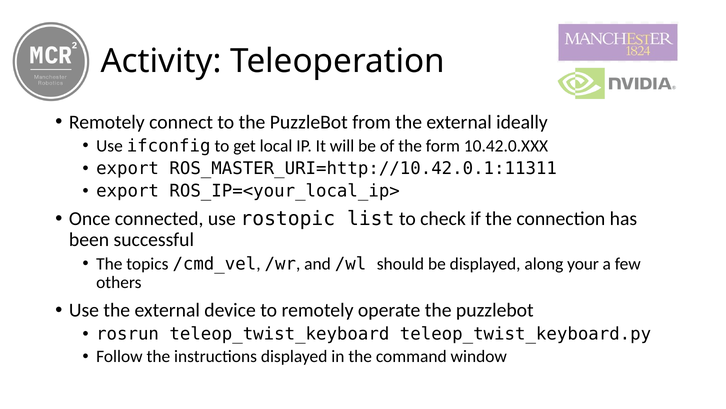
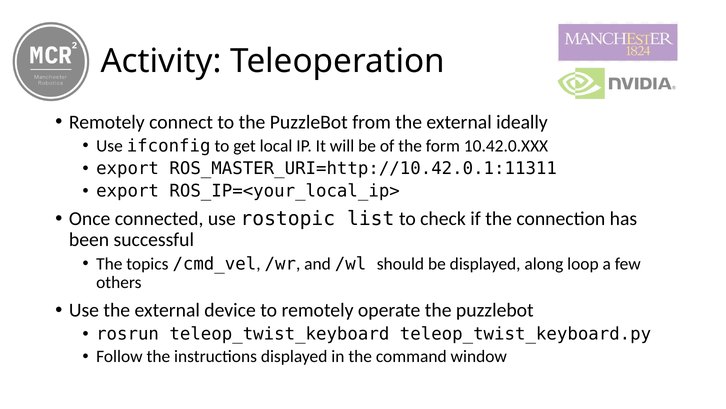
your: your -> loop
